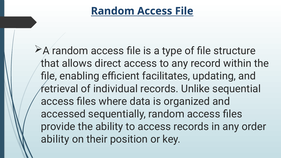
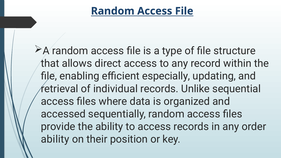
facilitates: facilitates -> especially
